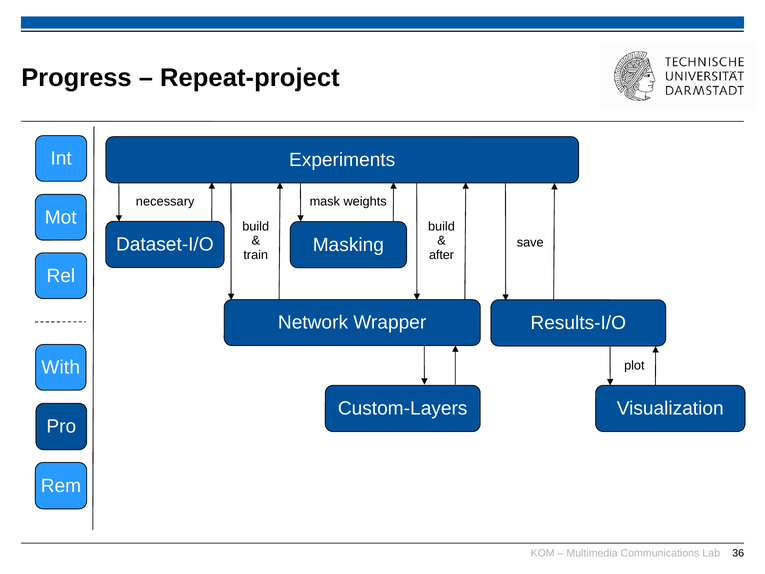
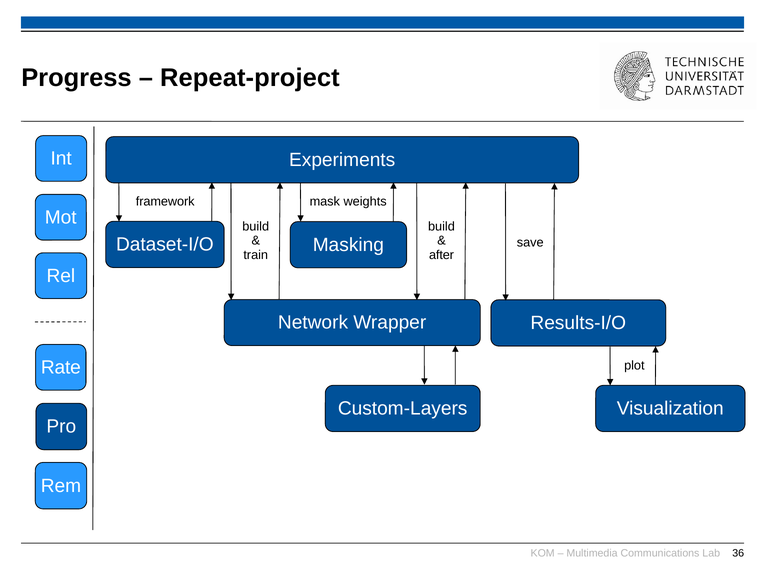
necessary: necessary -> framework
With: With -> Rate
